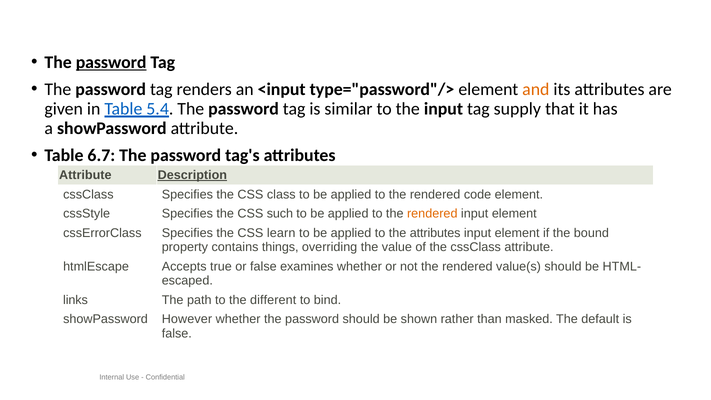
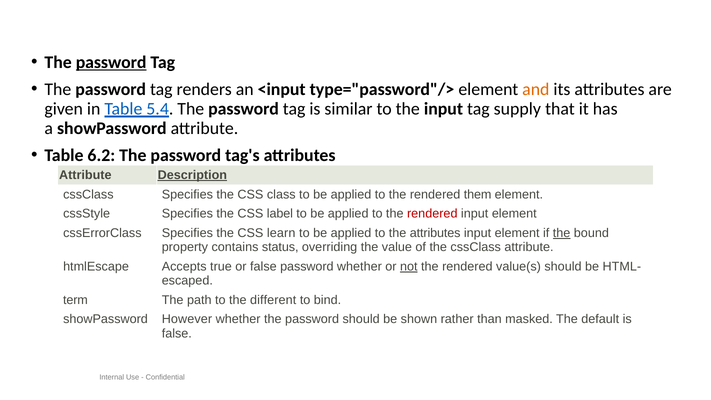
6.7: 6.7 -> 6.2
code: code -> them
such: such -> label
rendered at (432, 214) colour: orange -> red
the at (562, 233) underline: none -> present
things: things -> status
false examines: examines -> password
not underline: none -> present
links: links -> term
